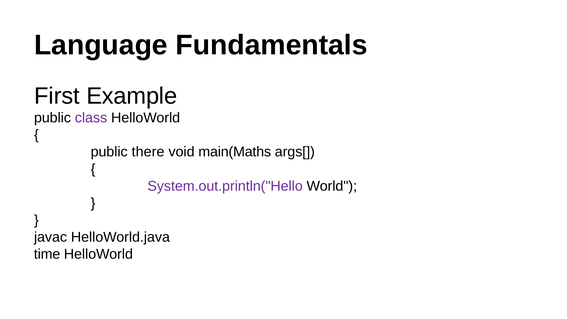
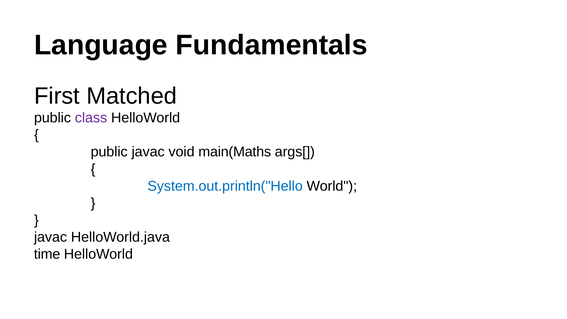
Example: Example -> Matched
public there: there -> javac
System.out.println("Hello colour: purple -> blue
